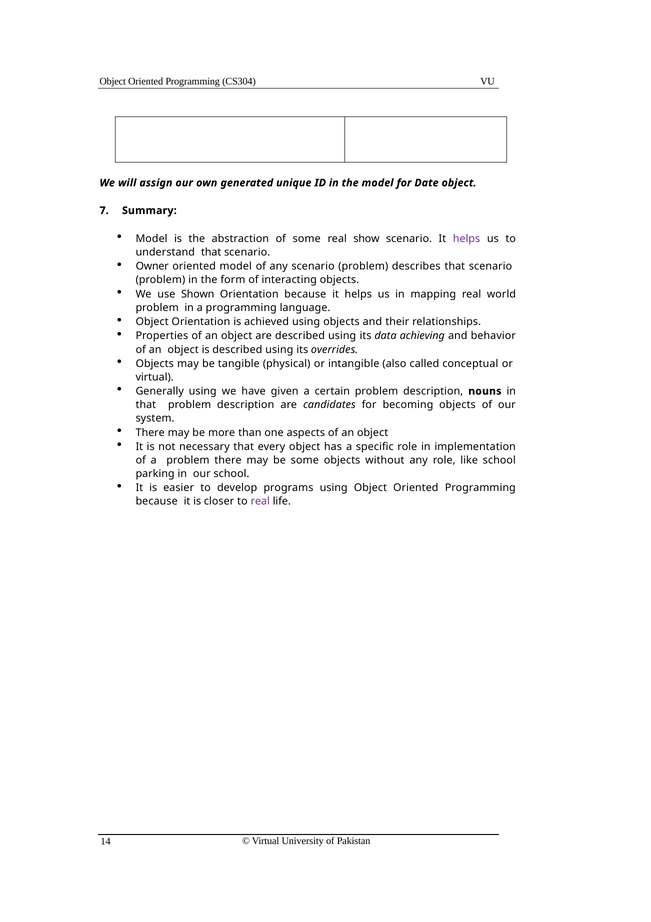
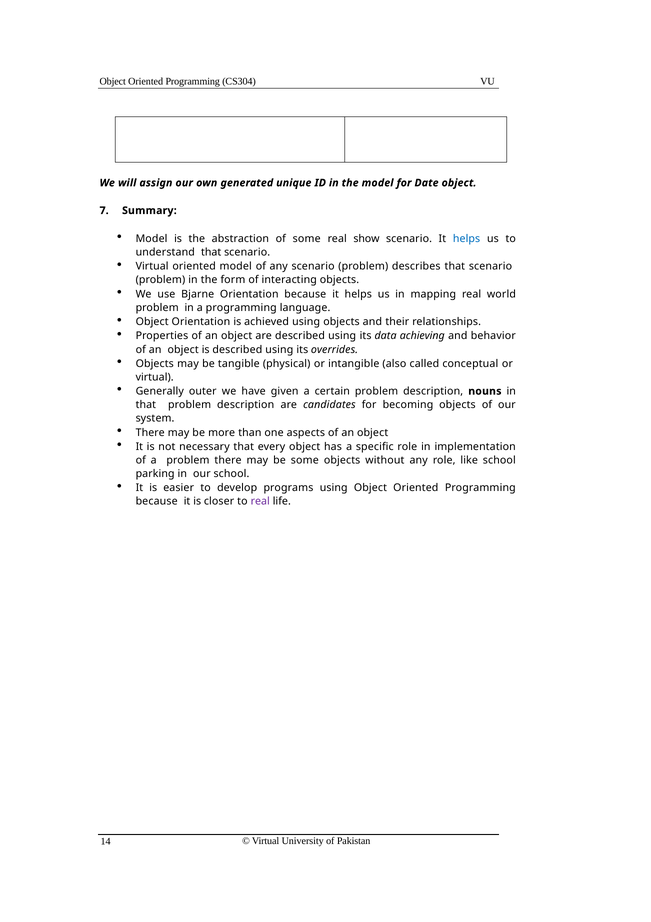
helps at (467, 239) colour: purple -> blue
Owner at (152, 266): Owner -> Virtual
Shown: Shown -> Bjarne
Generally using: using -> outer
